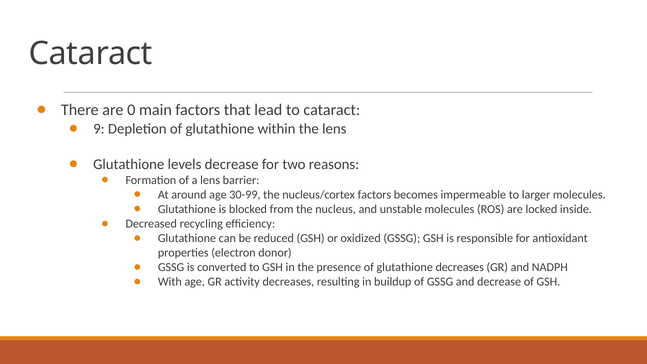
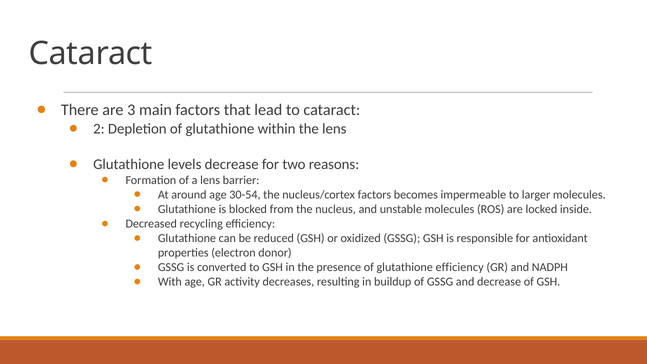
0: 0 -> 3
9: 9 -> 2
30-99: 30-99 -> 30-54
glutathione decreases: decreases -> efficiency
